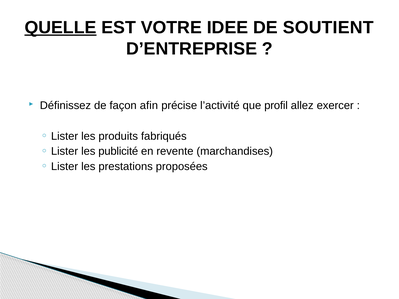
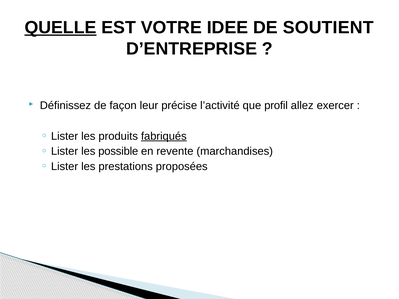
afin: afin -> leur
fabriqués underline: none -> present
publicité: publicité -> possible
